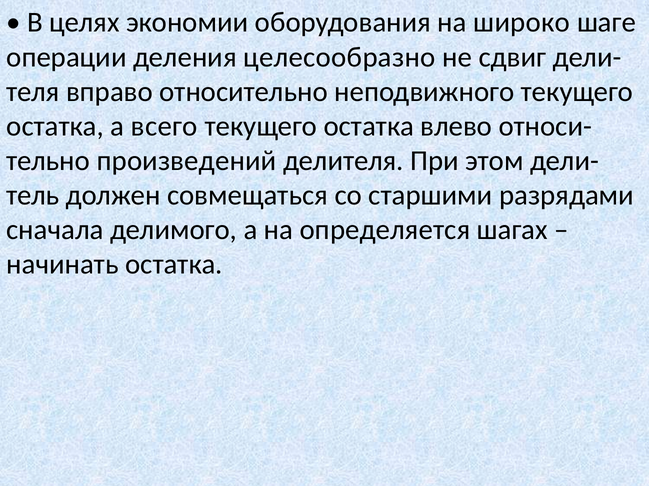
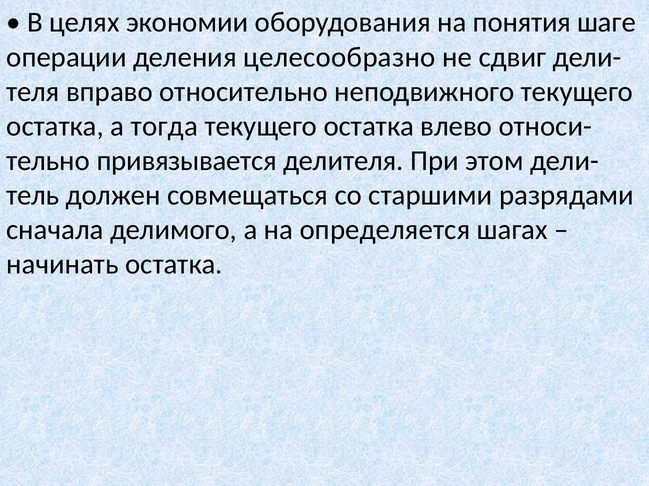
широко: широко -> понятия
всего: всего -> тогда
произведений: произведений -> привязывается
